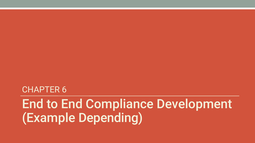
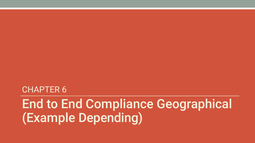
Development: Development -> Geographical
